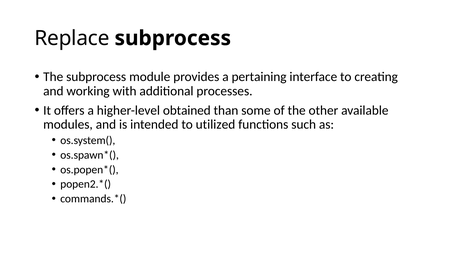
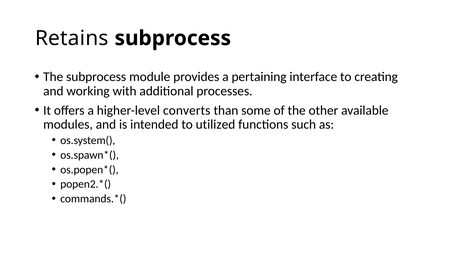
Replace: Replace -> Retains
obtained: obtained -> converts
